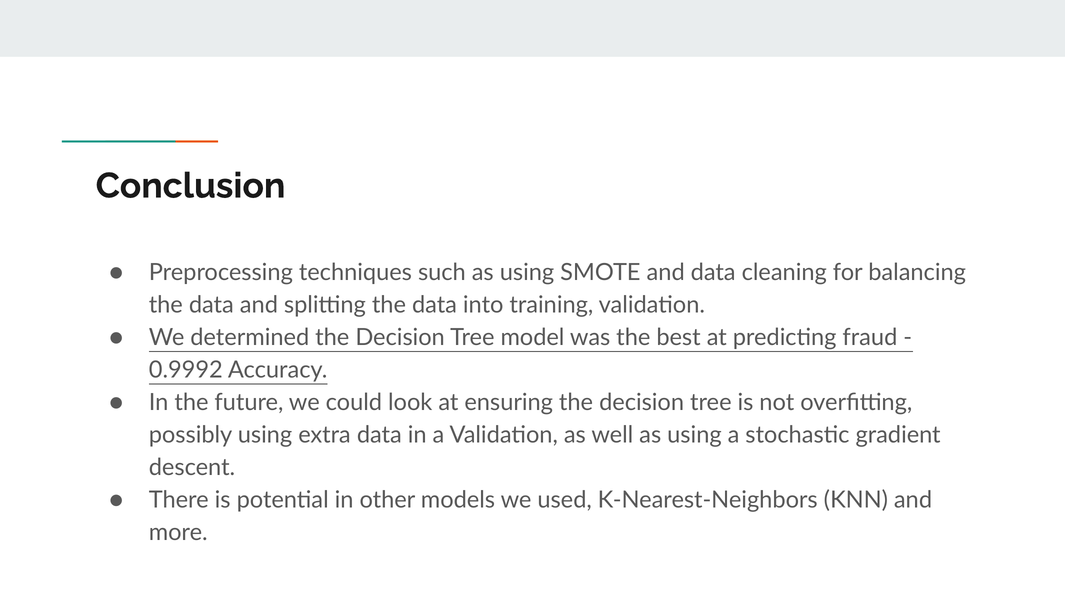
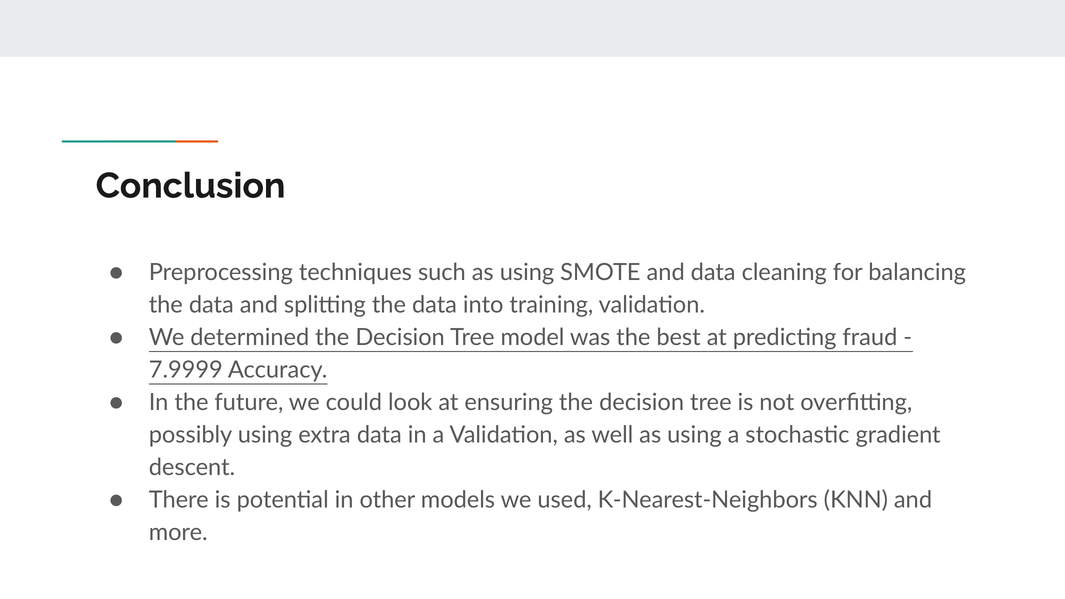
0.9992: 0.9992 -> 7.9999
